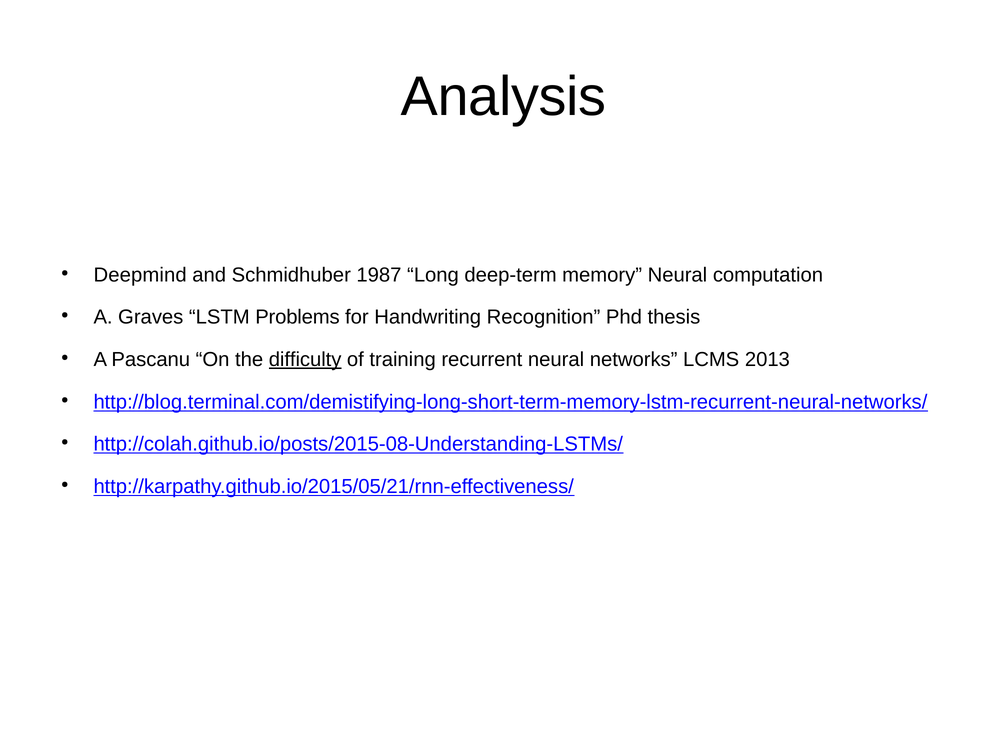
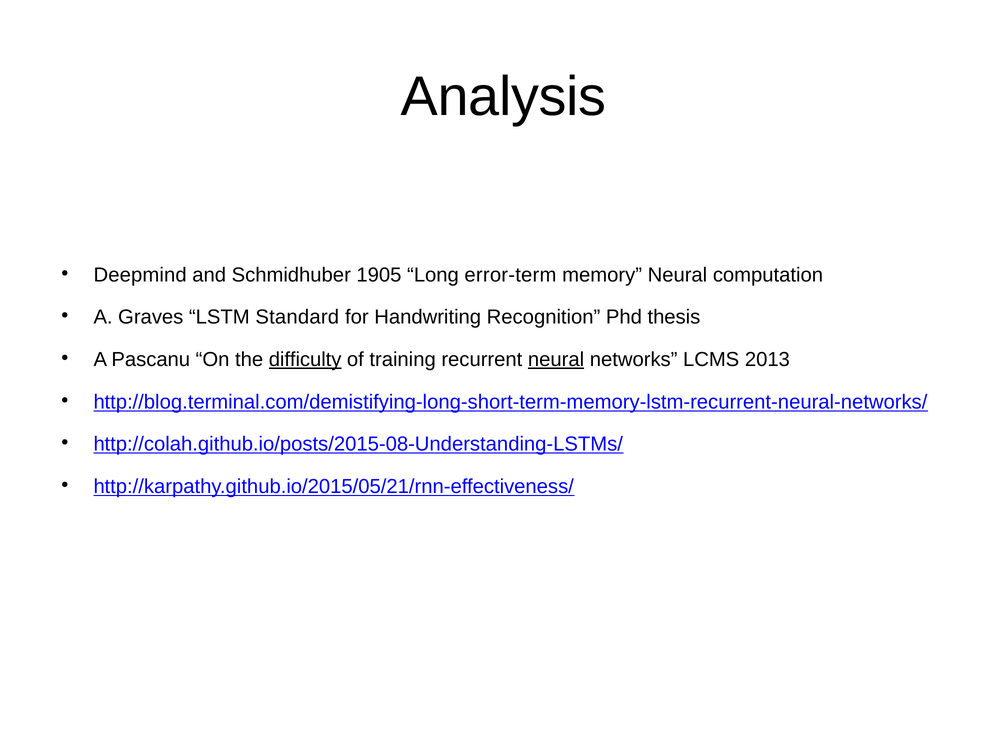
1987: 1987 -> 1905
deep-term: deep-term -> error-term
Problems: Problems -> Standard
neural at (556, 360) underline: none -> present
